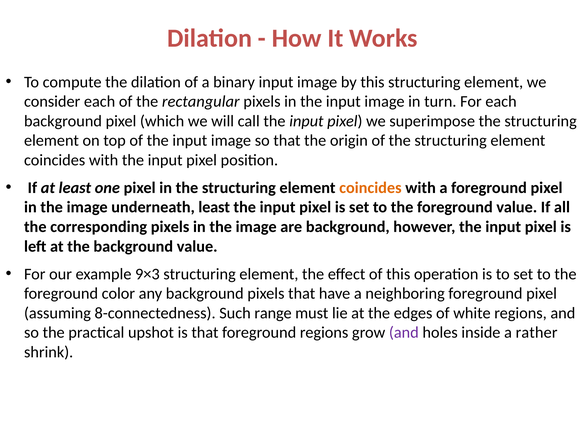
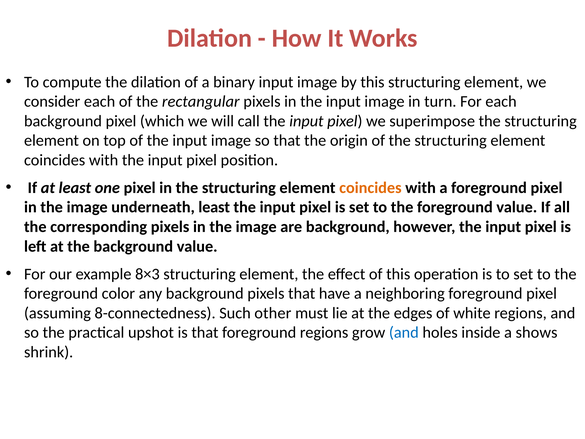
9×3: 9×3 -> 8×3
range: range -> other
and at (404, 332) colour: purple -> blue
rather: rather -> shows
